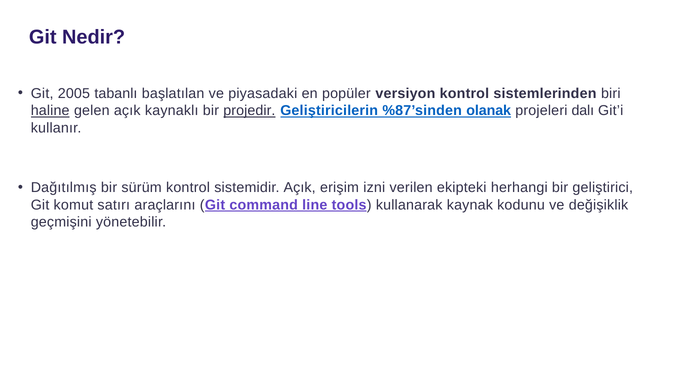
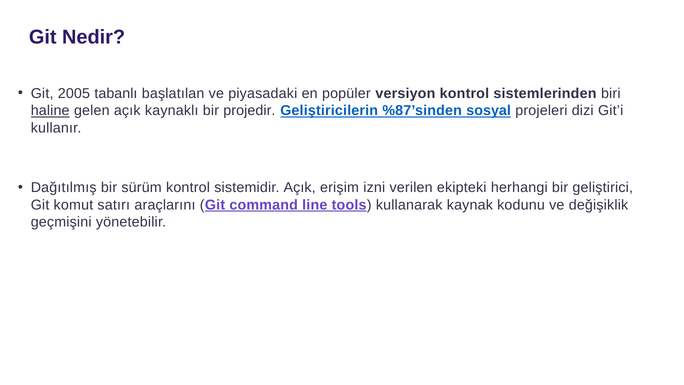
projedir underline: present -> none
olanak: olanak -> sosyal
dalı: dalı -> dizi
